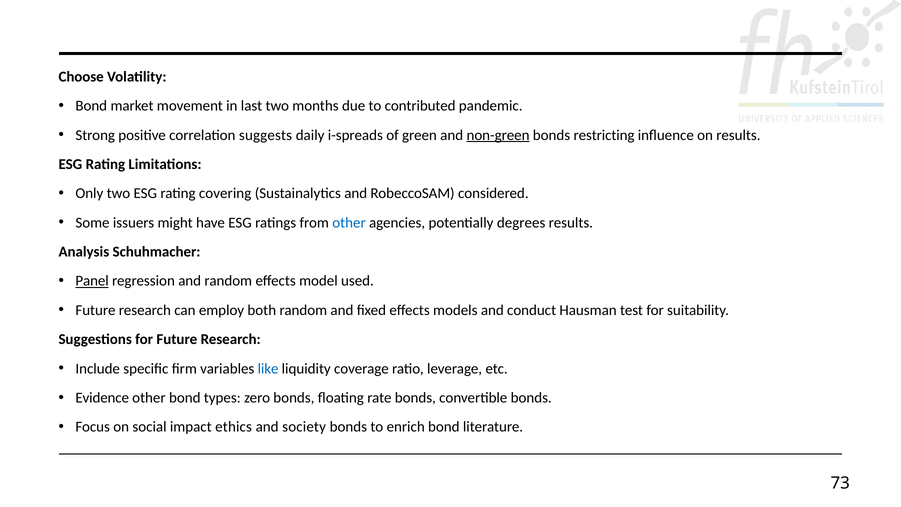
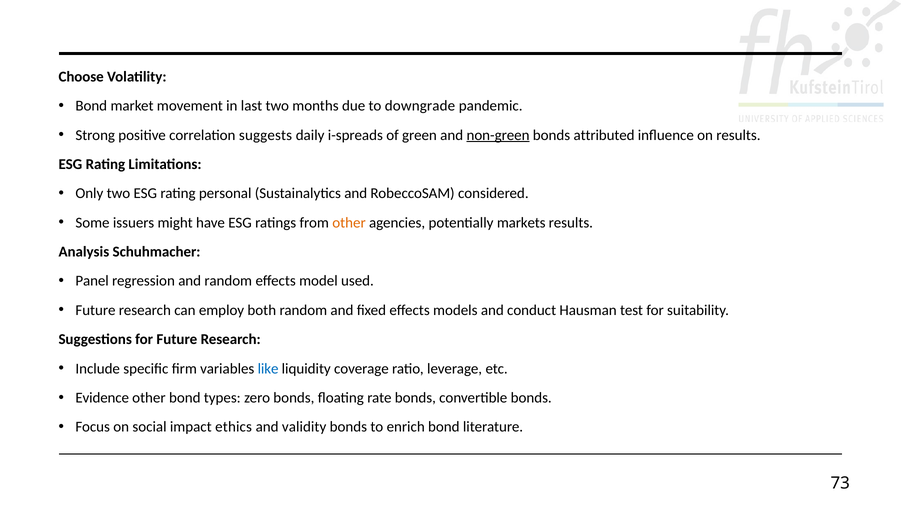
contributed: contributed -> downgrade
restricting: restricting -> attributed
covering: covering -> personal
other at (349, 223) colour: blue -> orange
degrees: degrees -> markets
Panel underline: present -> none
society: society -> validity
